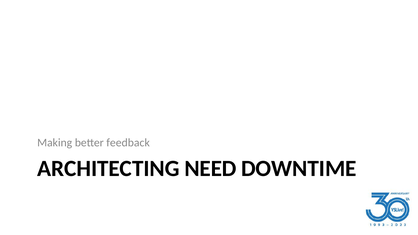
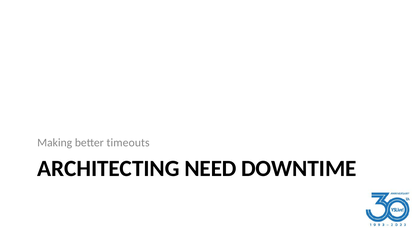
feedback: feedback -> timeouts
